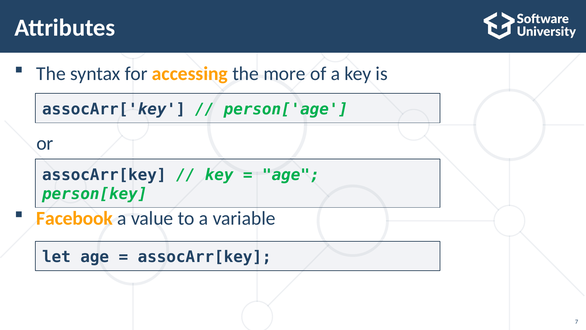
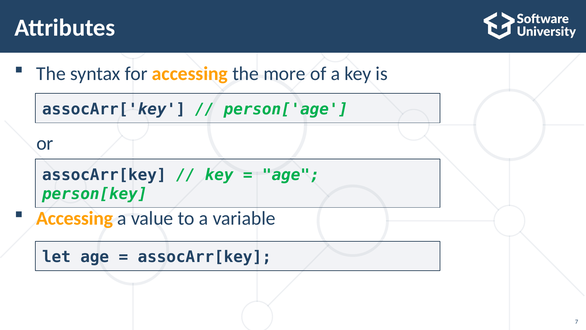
Facebook at (75, 218): Facebook -> Accessing
